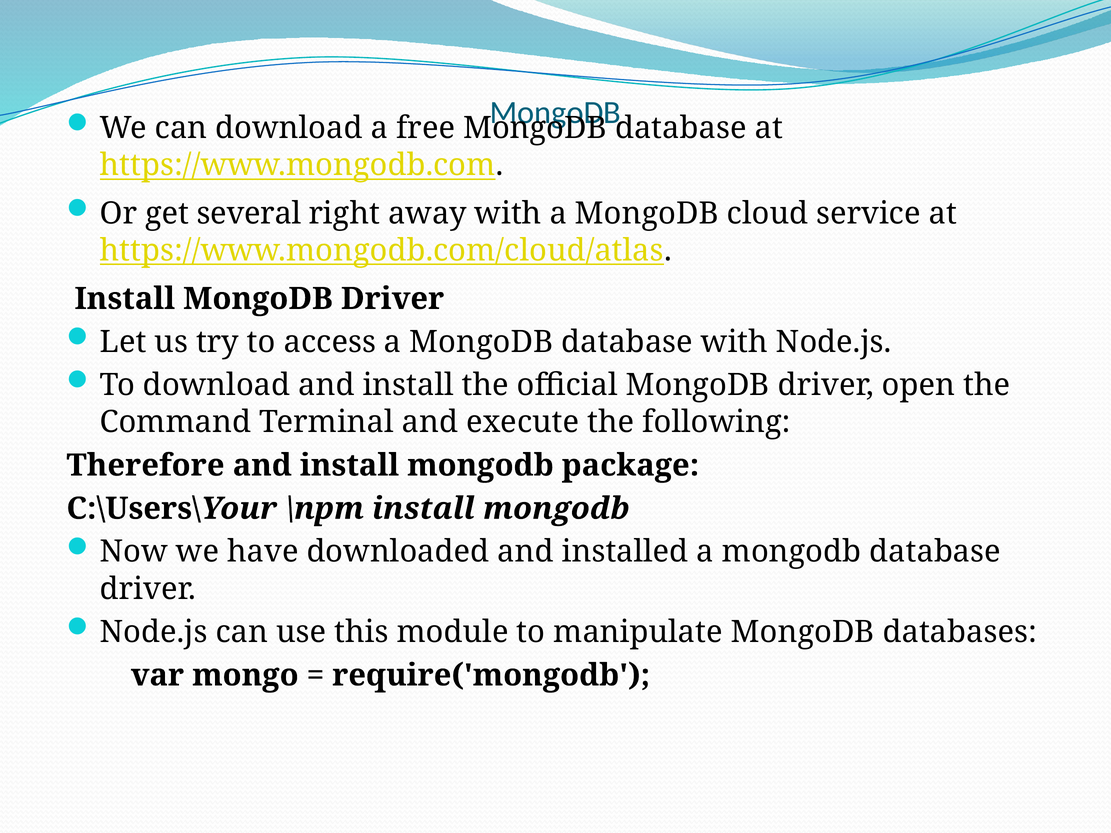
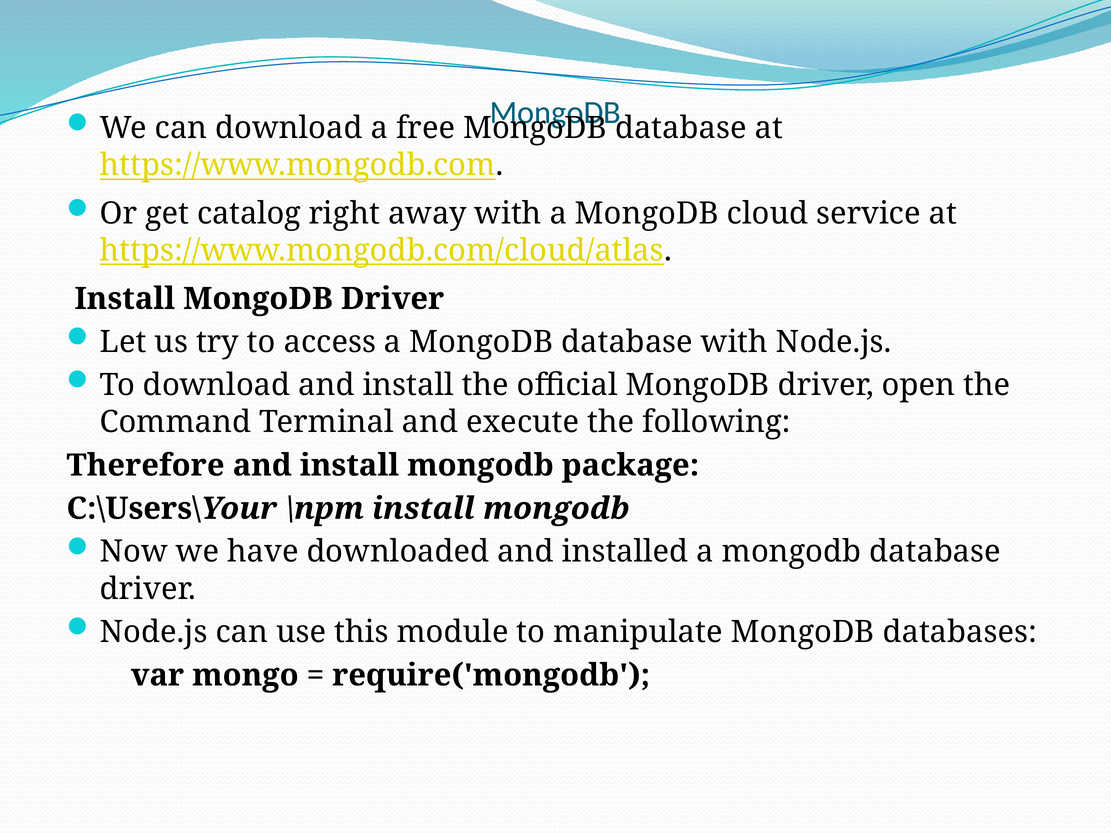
several: several -> catalog
